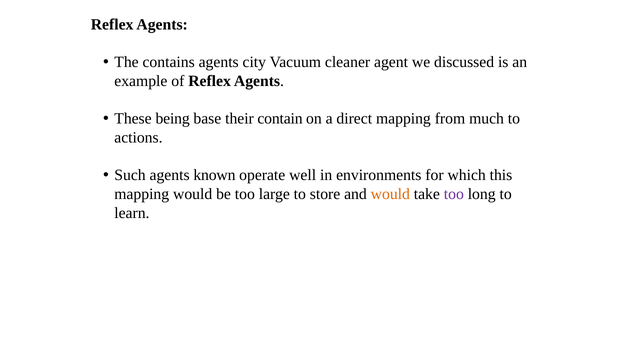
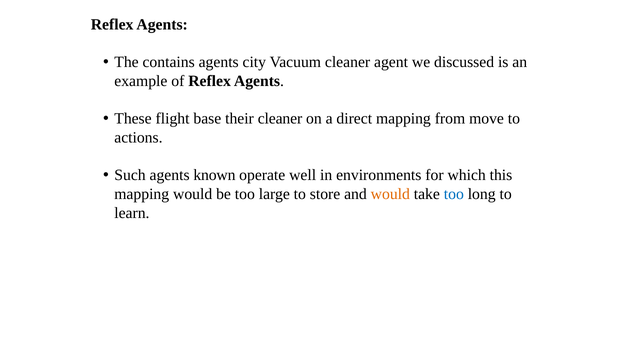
being: being -> flight
their contain: contain -> cleaner
much: much -> move
too at (454, 194) colour: purple -> blue
